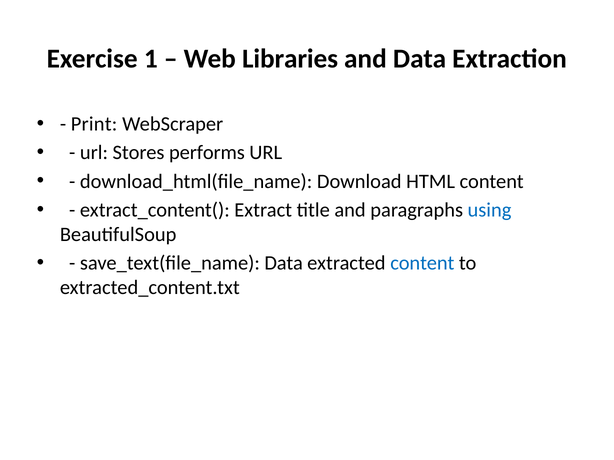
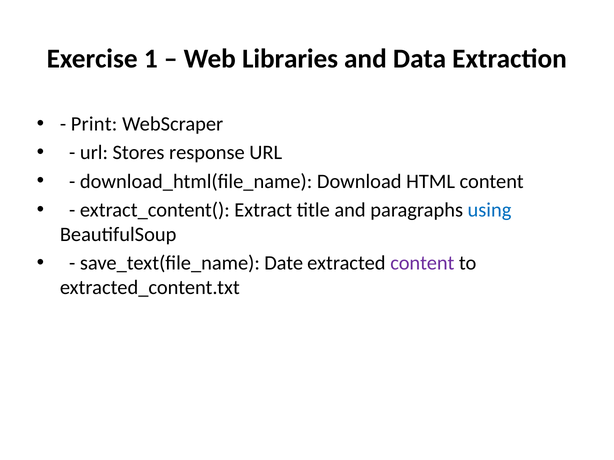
performs: performs -> response
save_text(file_name Data: Data -> Date
content at (422, 263) colour: blue -> purple
